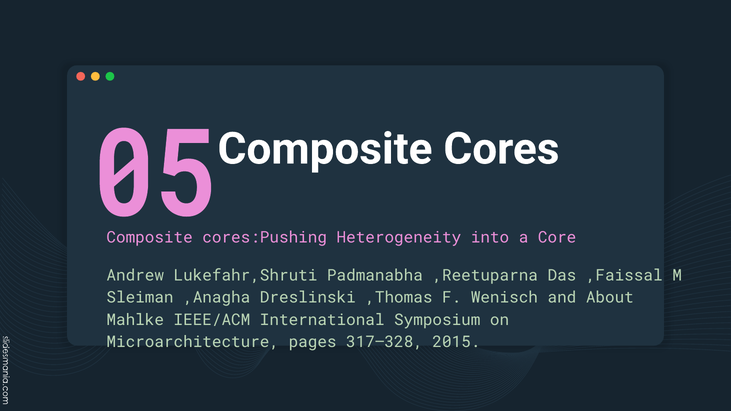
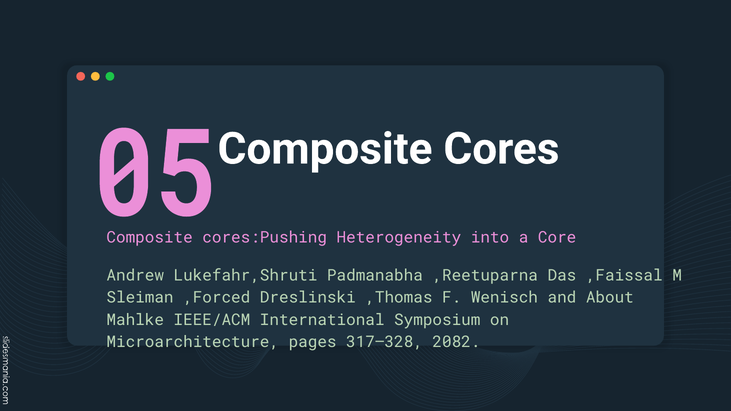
,Anagha: ,Anagha -> ,Forced
2015: 2015 -> 2082
